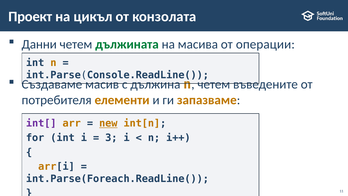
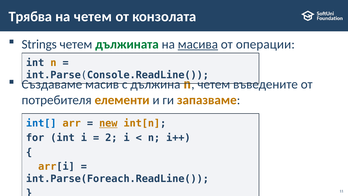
Проект: Проект -> Трябва
на цикъл: цикъл -> четем
Данни: Данни -> Strings
масива underline: none -> present
int[ colour: purple -> blue
3: 3 -> 2
